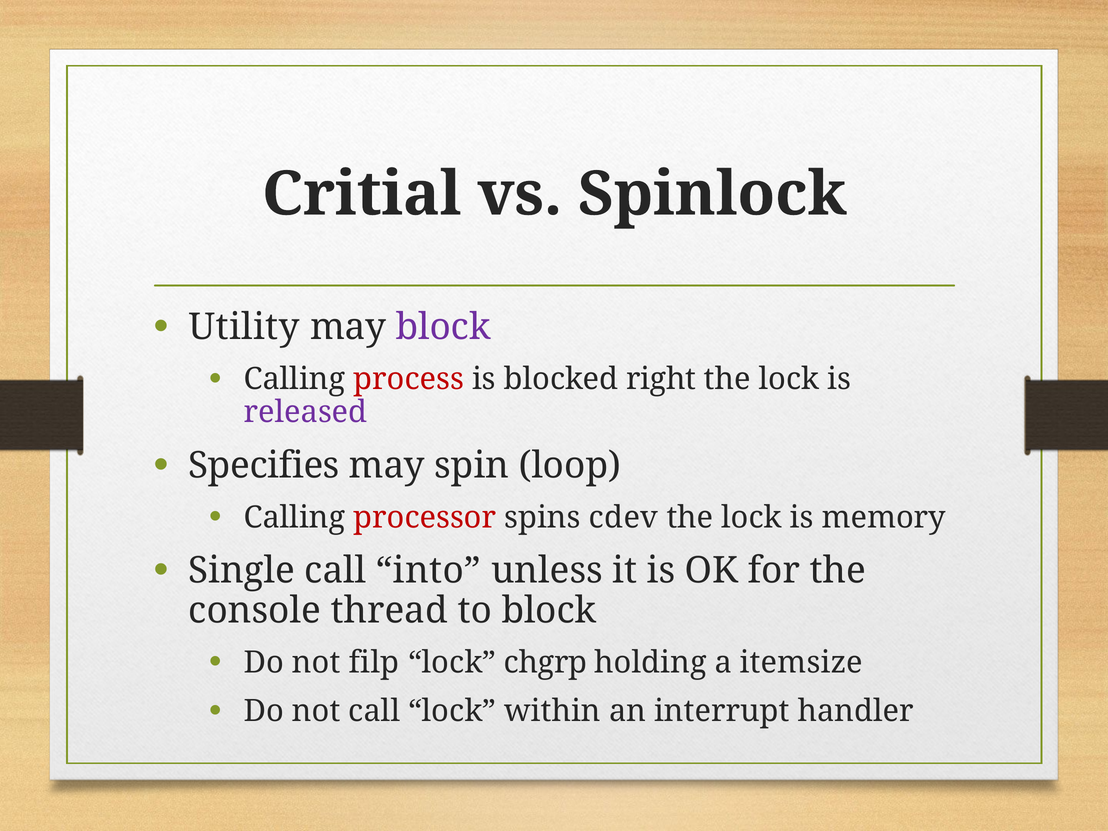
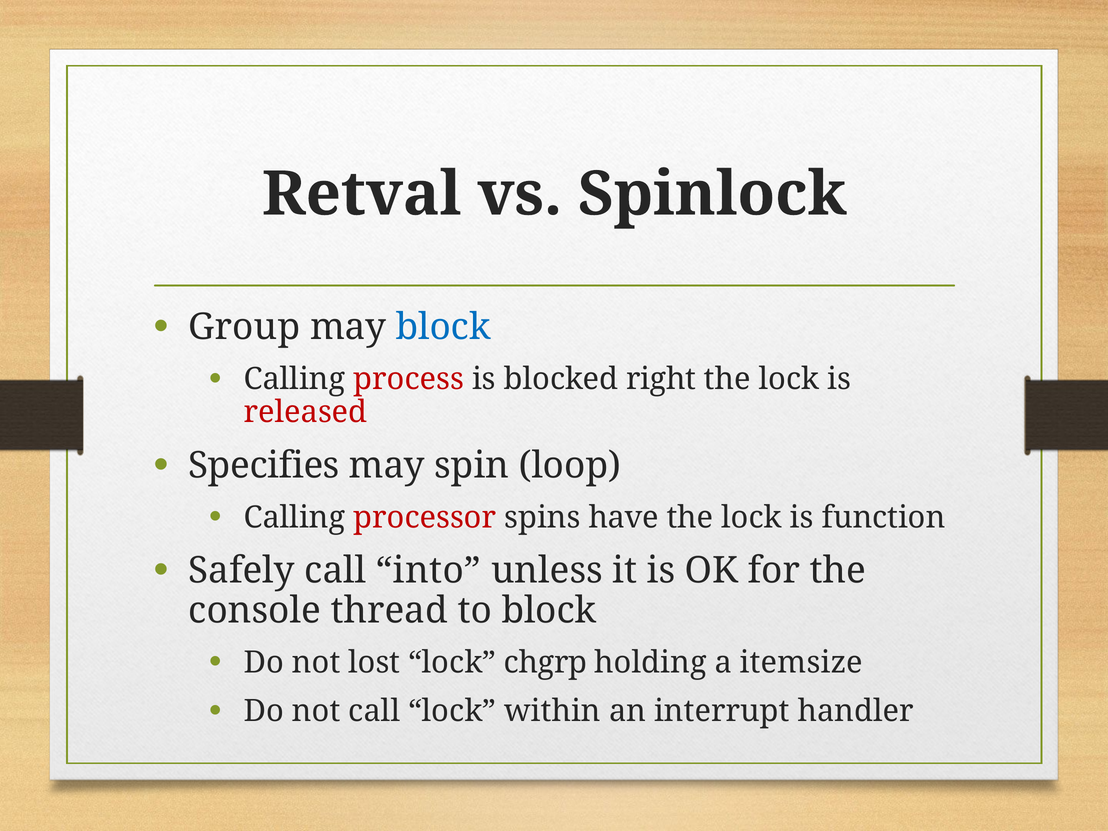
Critial: Critial -> Retval
Utility: Utility -> Group
block at (443, 327) colour: purple -> blue
released colour: purple -> red
cdev: cdev -> have
memory: memory -> function
Single: Single -> Safely
filp: filp -> lost
